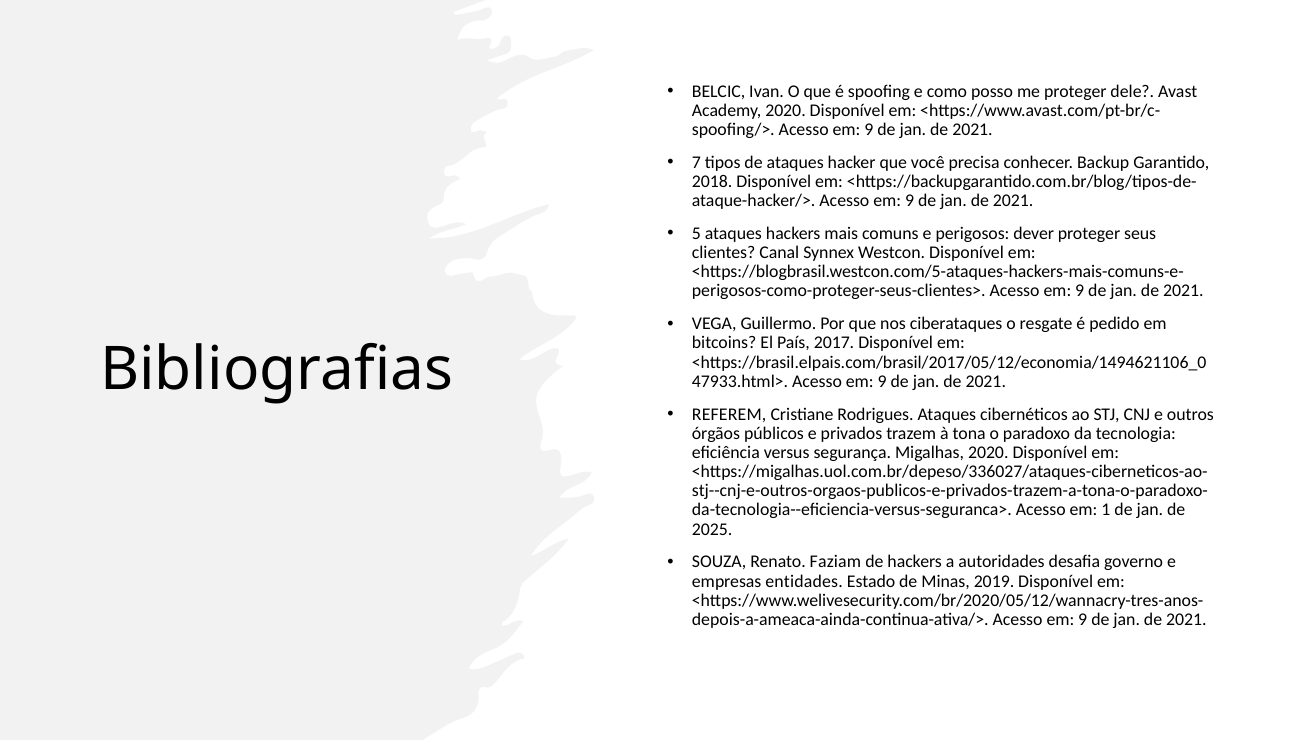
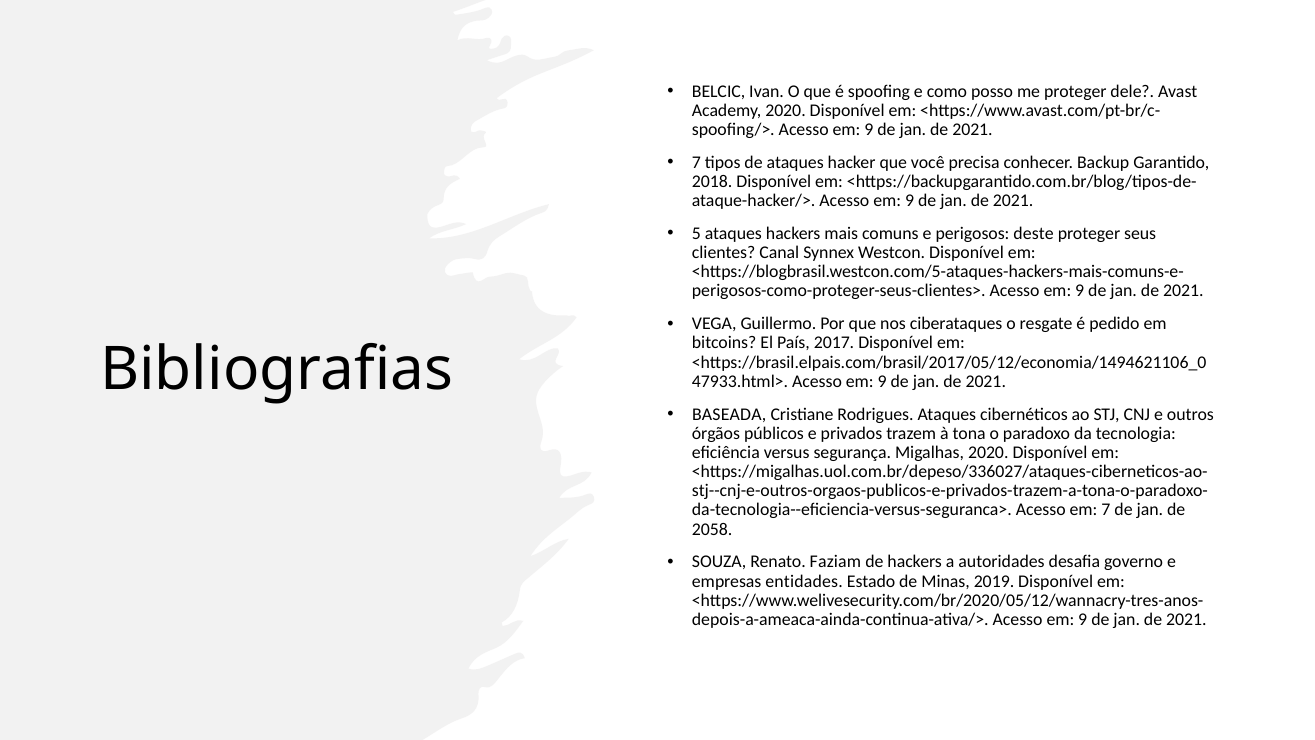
dever: dever -> deste
REFEREM: REFEREM -> BASEADA
em 1: 1 -> 7
2025: 2025 -> 2058
